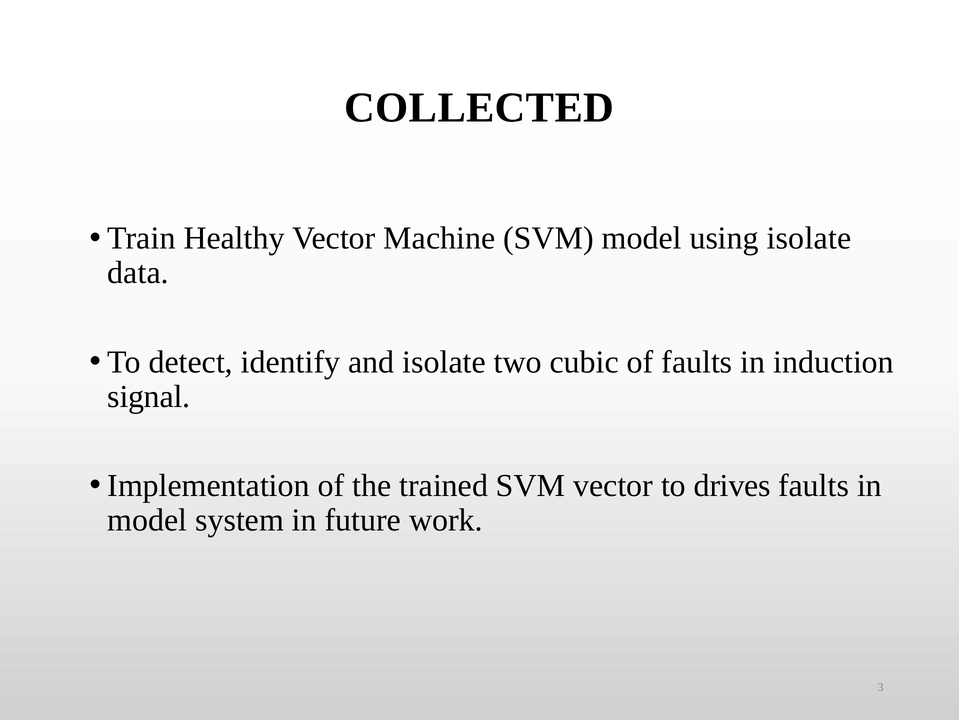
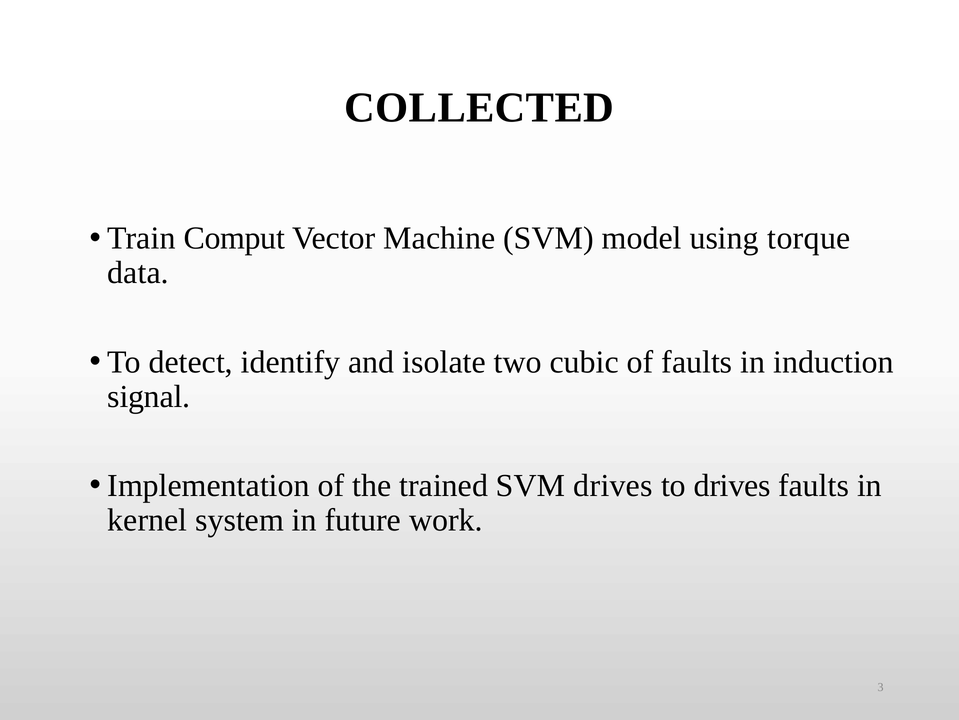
Healthy: Healthy -> Comput
using isolate: isolate -> torque
SVM vector: vector -> drives
model at (147, 520): model -> kernel
